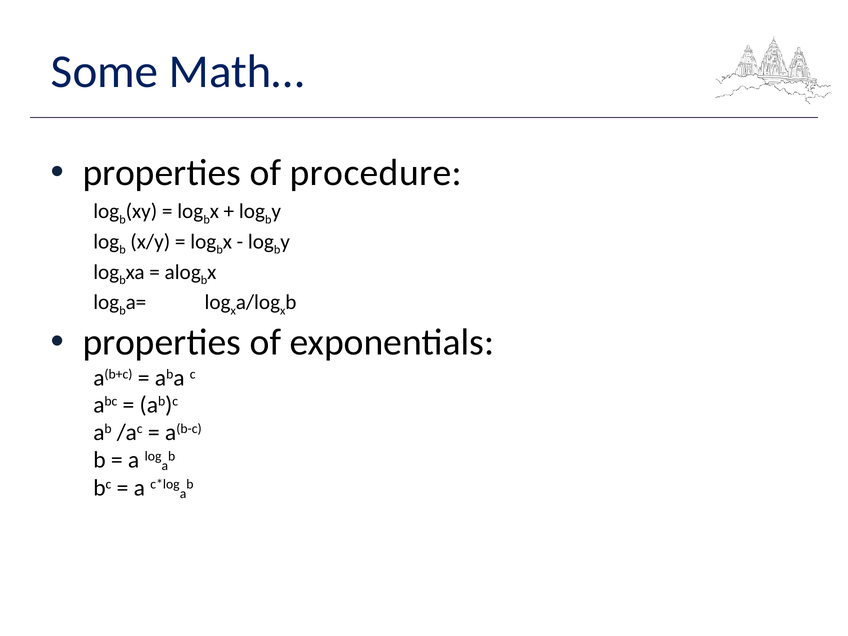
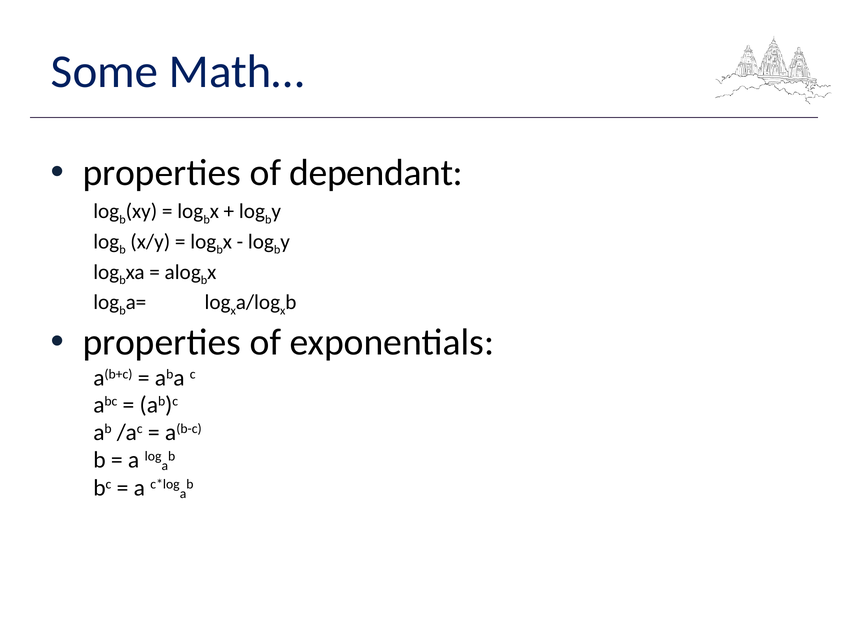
procedure: procedure -> dependant
